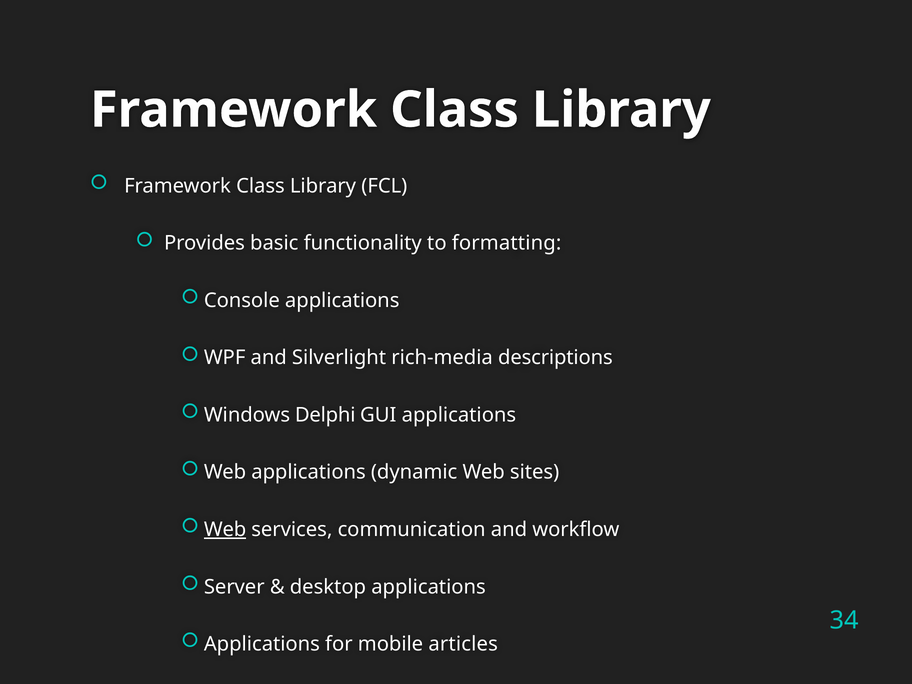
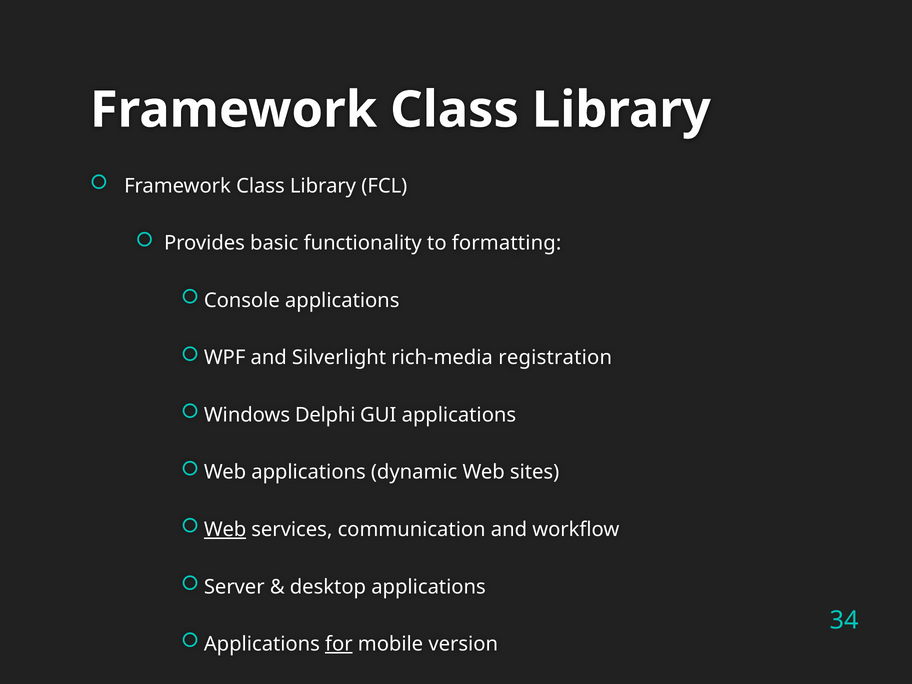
descriptions: descriptions -> registration
for underline: none -> present
articles: articles -> version
